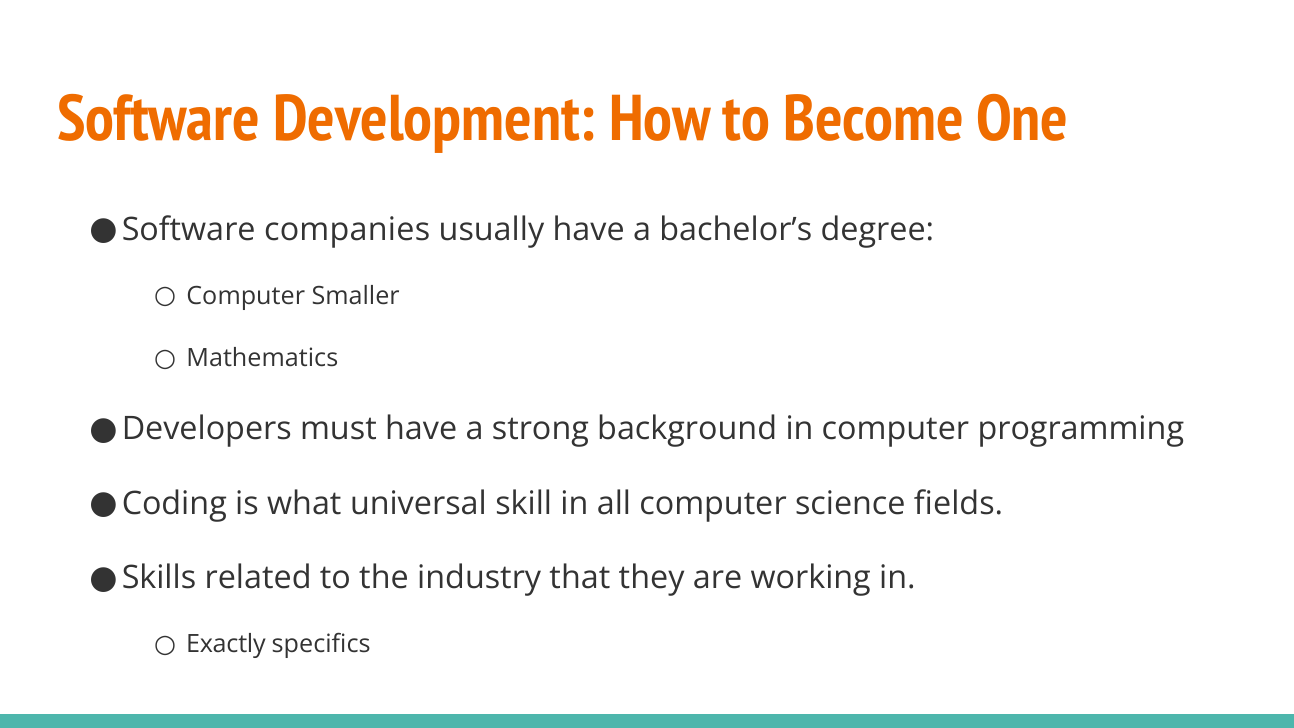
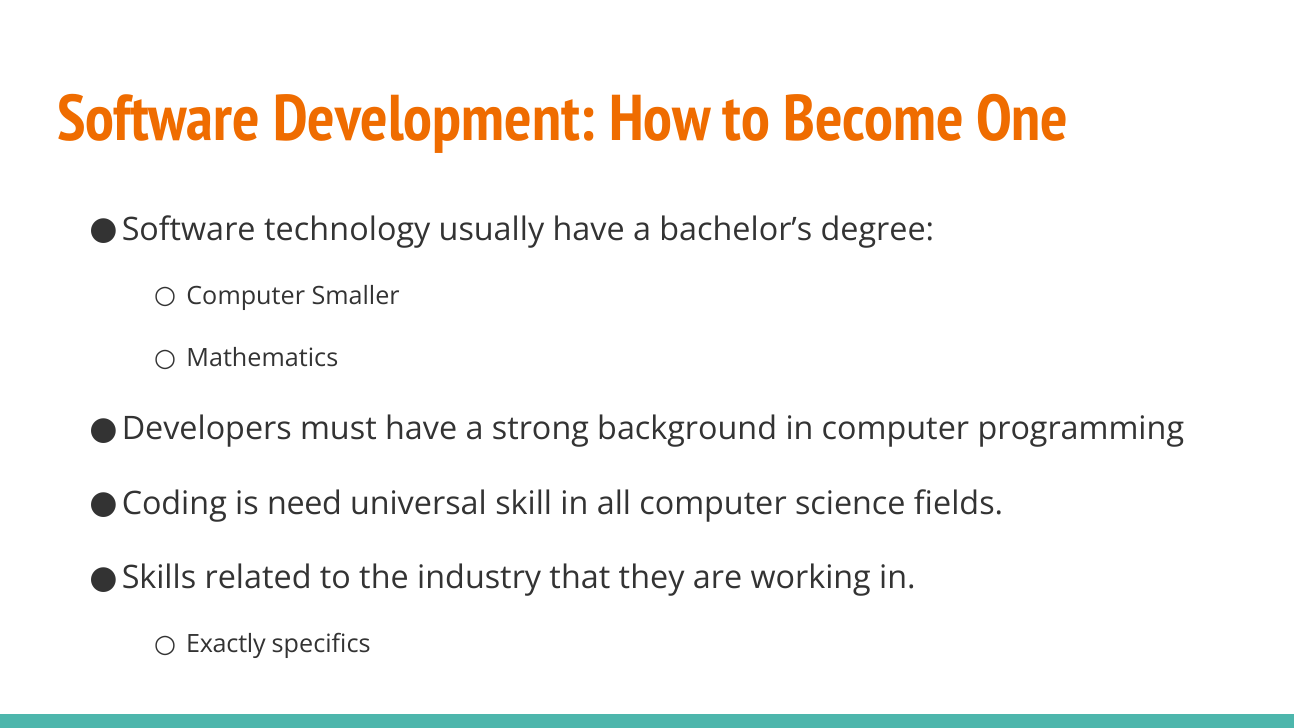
companies: companies -> technology
what: what -> need
